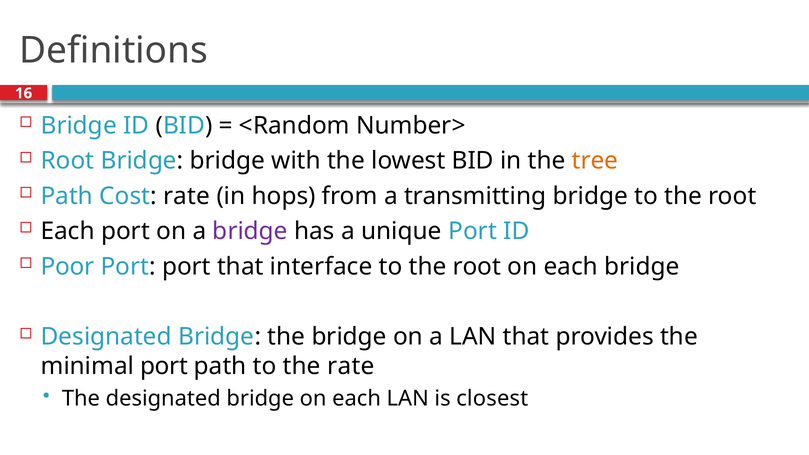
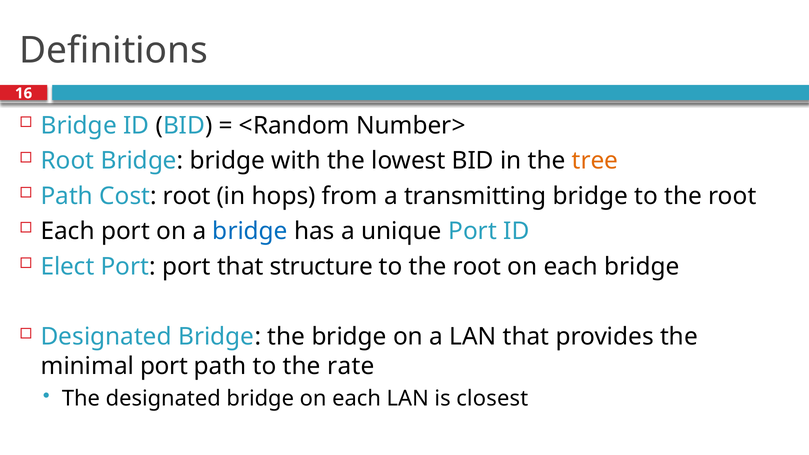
Cost rate: rate -> root
bridge at (250, 231) colour: purple -> blue
Poor: Poor -> Elect
interface: interface -> structure
